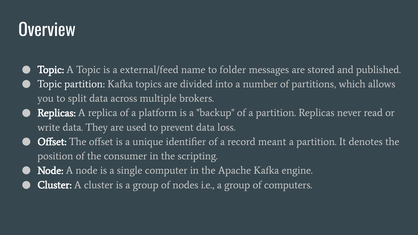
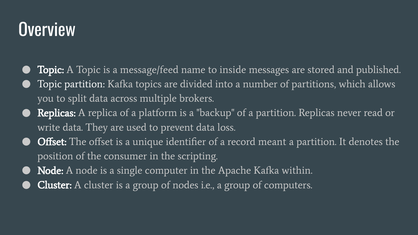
external/feed: external/feed -> message/feed
folder: folder -> inside
engine: engine -> within
